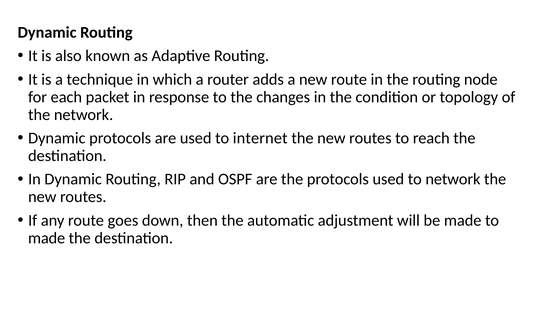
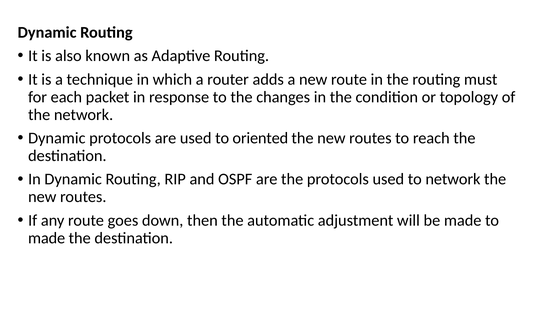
node: node -> must
internet: internet -> oriented
